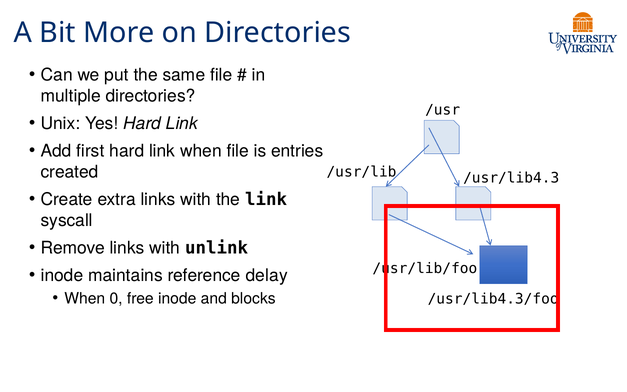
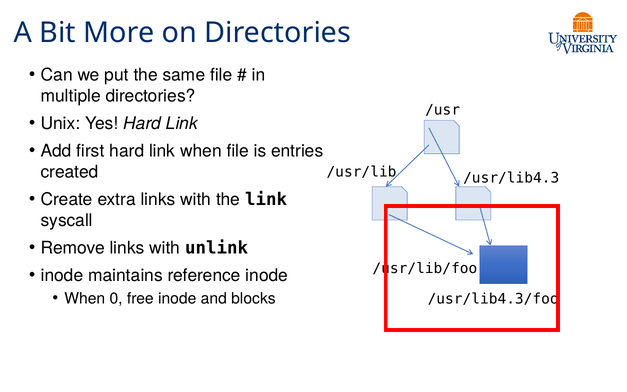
reference delay: delay -> inode
